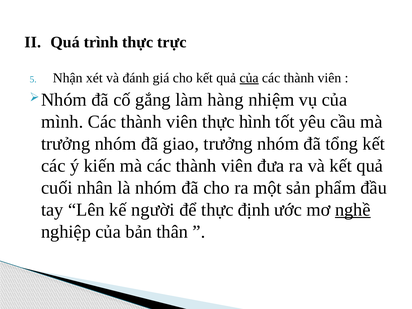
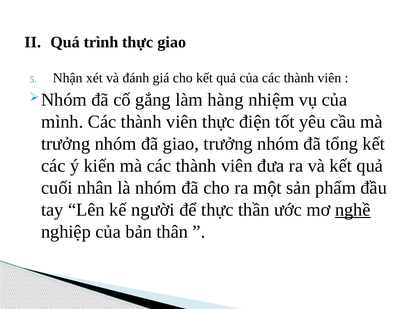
thực trực: trực -> giao
của at (249, 78) underline: present -> none
hình: hình -> điện
định: định -> thần
